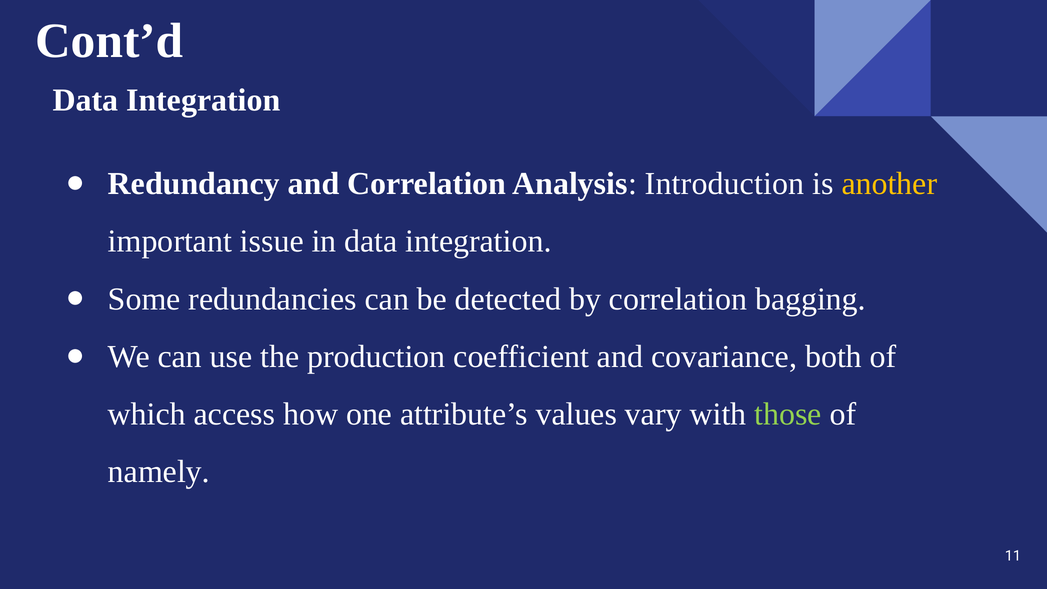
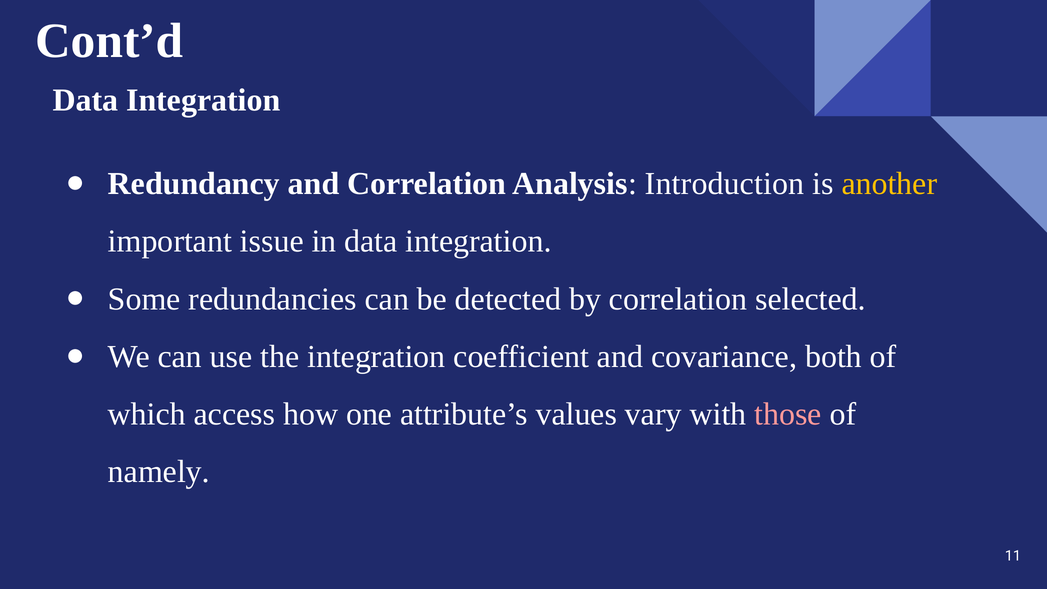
bagging: bagging -> selected
the production: production -> integration
those colour: light green -> pink
